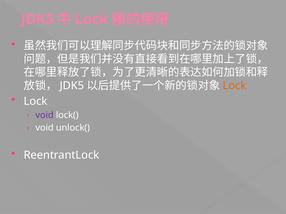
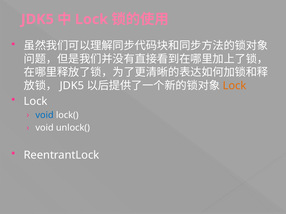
void at (45, 115) colour: purple -> blue
